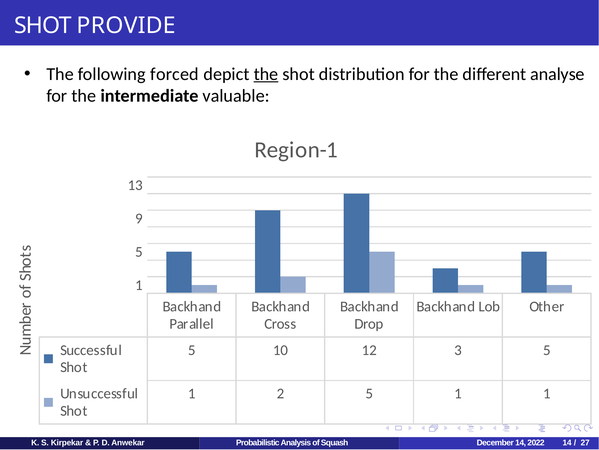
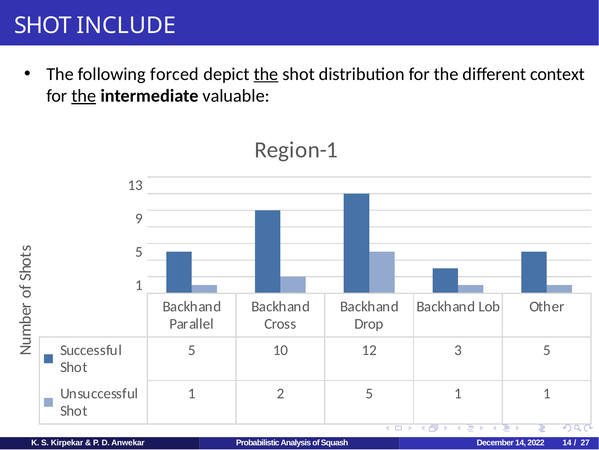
PROVIDE: PROVIDE -> INCLUDE
analyse: analyse -> context
the at (84, 96) underline: none -> present
